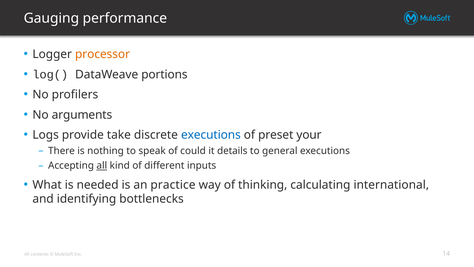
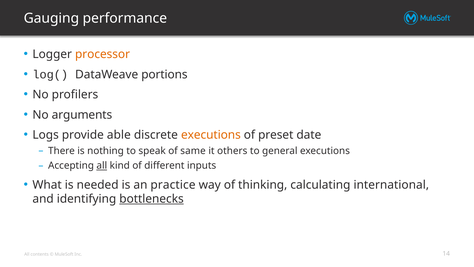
take: take -> able
executions at (211, 135) colour: blue -> orange
your: your -> date
could: could -> same
details: details -> others
bottlenecks underline: none -> present
